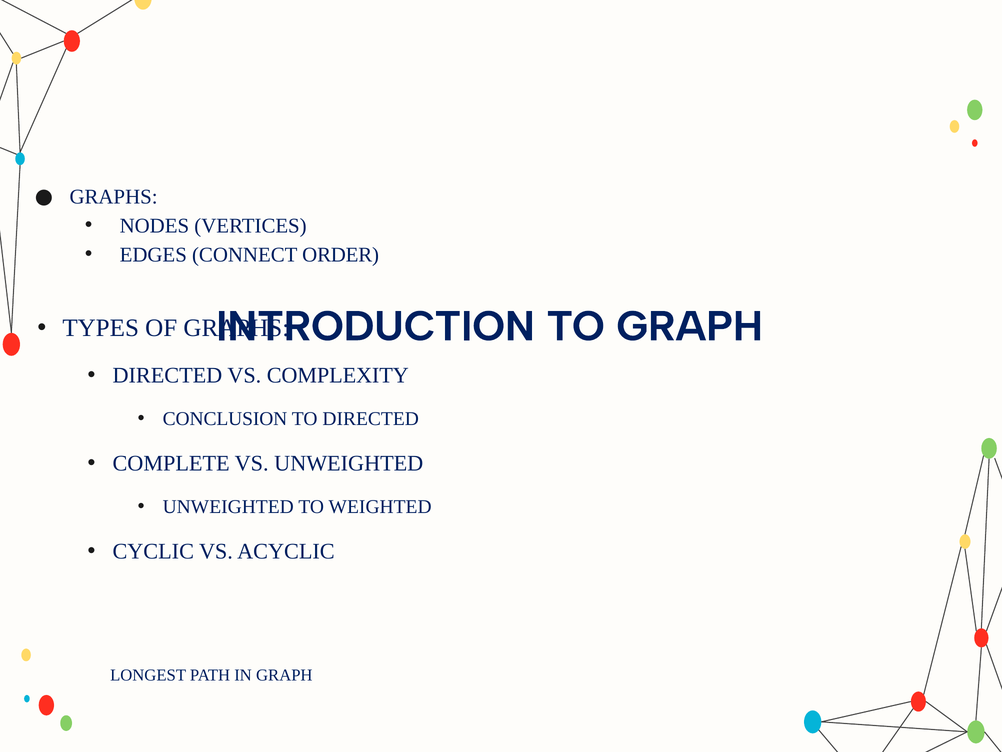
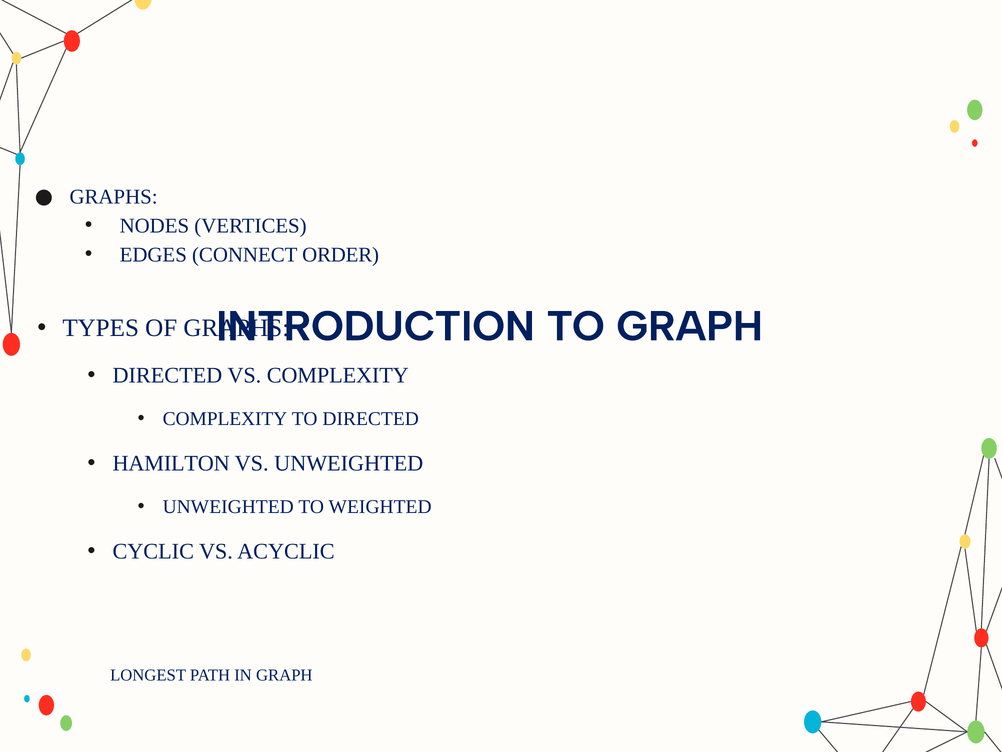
CONCLUSION at (225, 419): CONCLUSION -> COMPLEXITY
COMPLETE: COMPLETE -> HAMILTON
